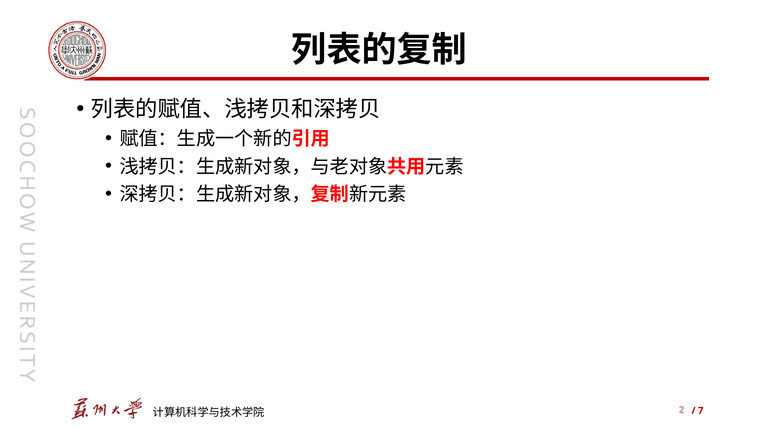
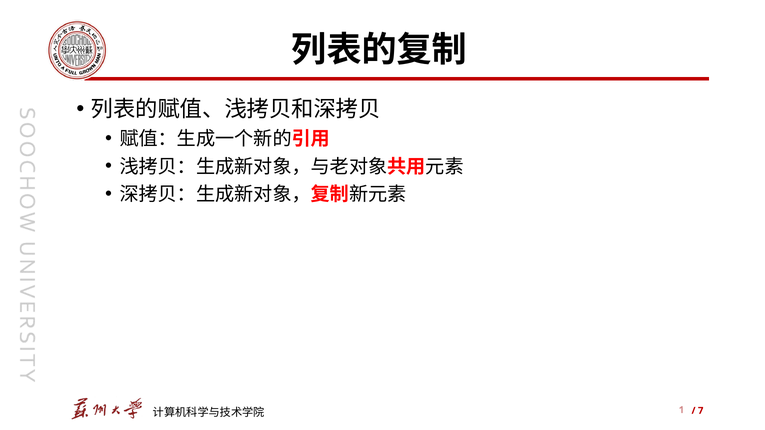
2: 2 -> 1
